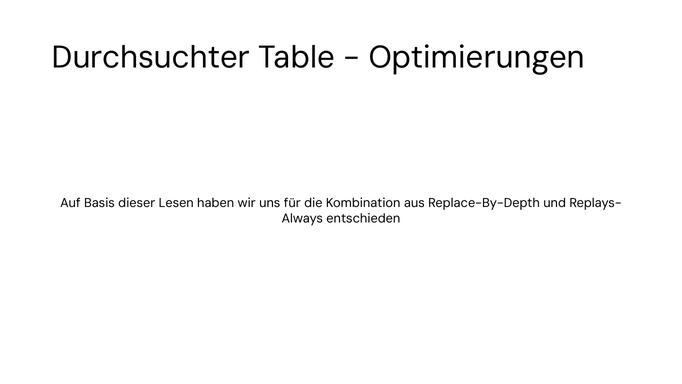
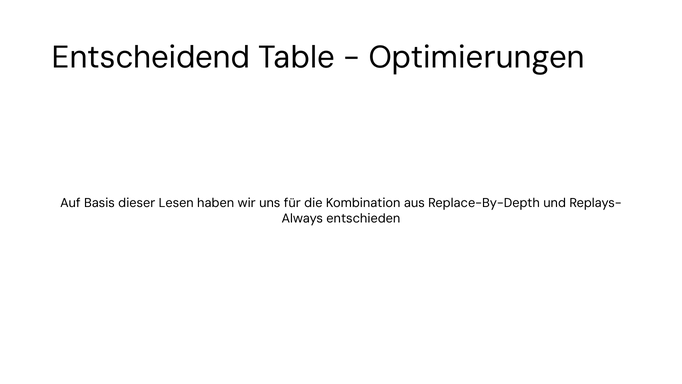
Durchsuchter: Durchsuchter -> Entscheidend
